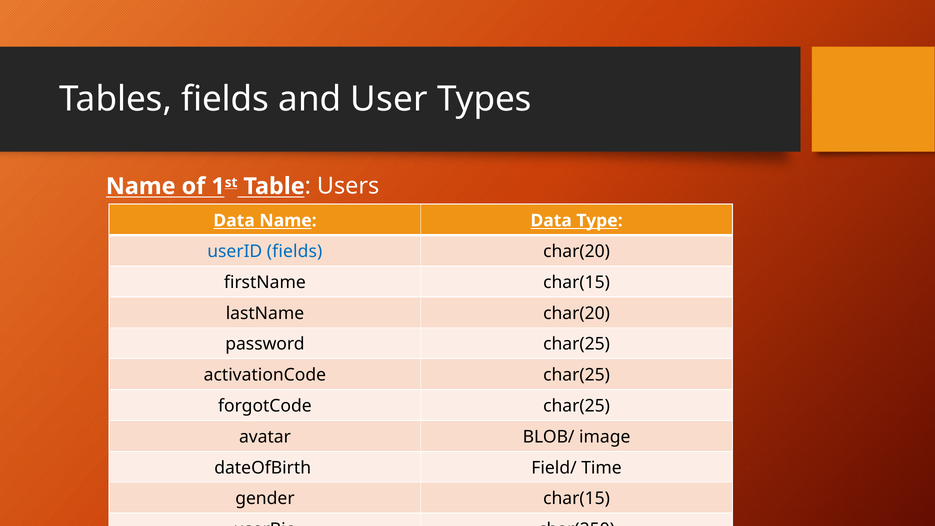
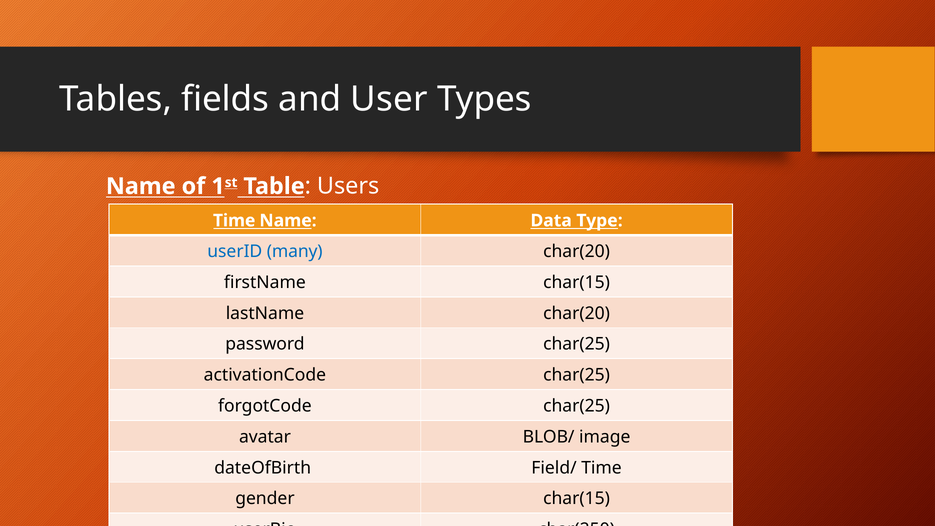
Data at (234, 221): Data -> Time
userID fields: fields -> many
